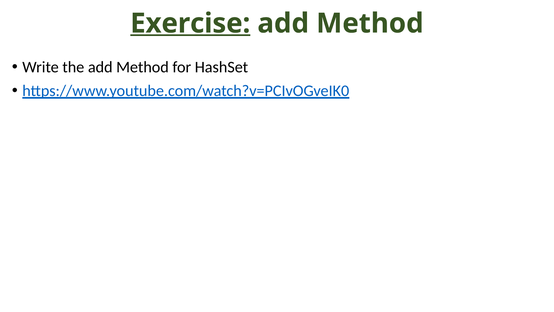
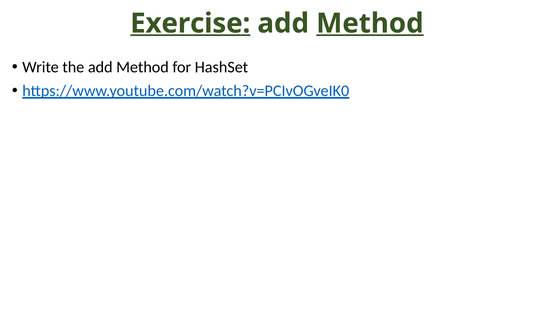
Method at (370, 23) underline: none -> present
